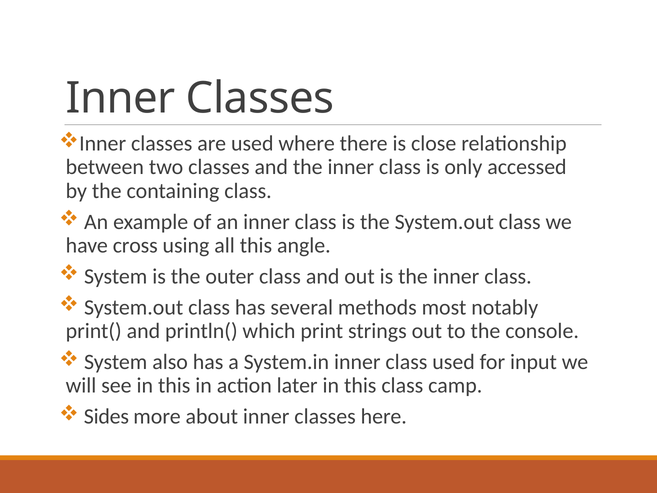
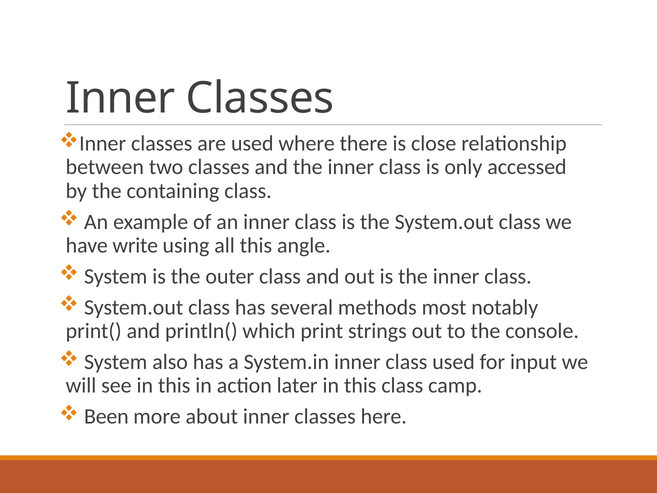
cross: cross -> write
Sides: Sides -> Been
